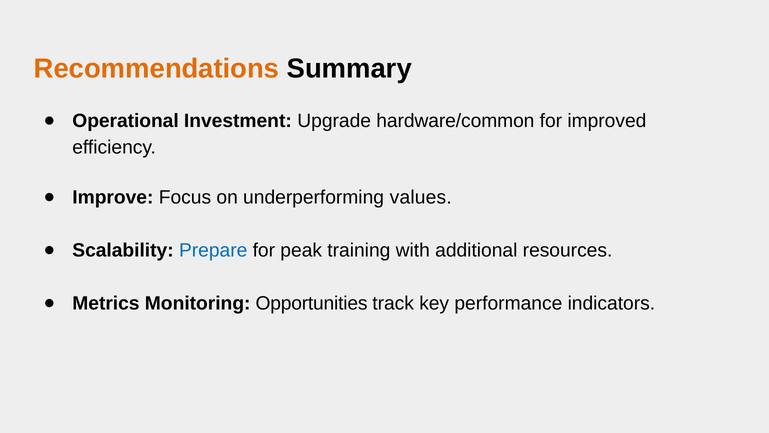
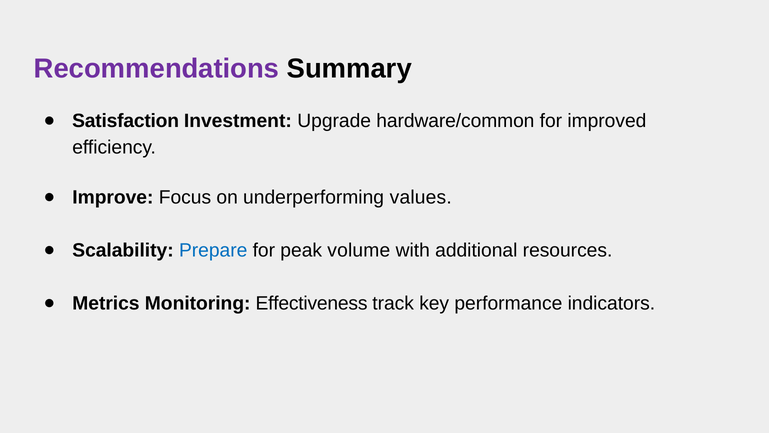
Recommendations colour: orange -> purple
Operational: Operational -> Satisfaction
training: training -> volume
Opportunities: Opportunities -> Effectiveness
